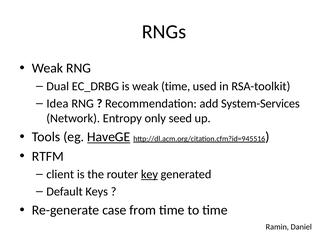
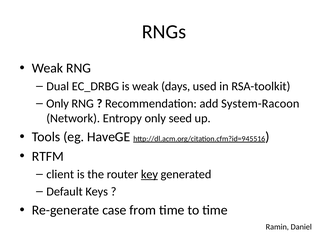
weak time: time -> days
Idea at (57, 104): Idea -> Only
System-Services: System-Services -> System-Racoon
HaveGE underline: present -> none
